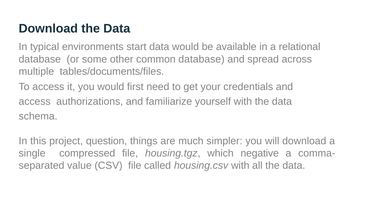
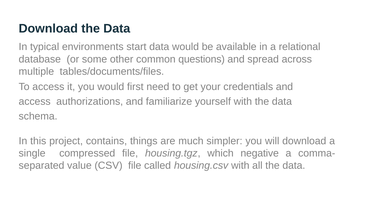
common database: database -> questions
question: question -> contains
